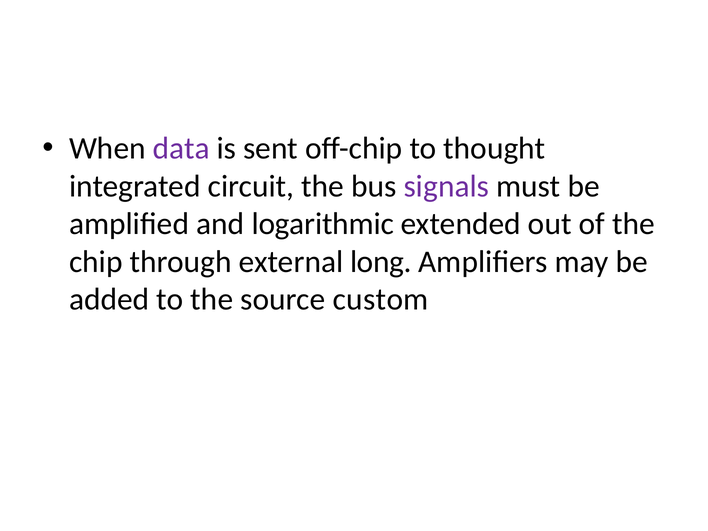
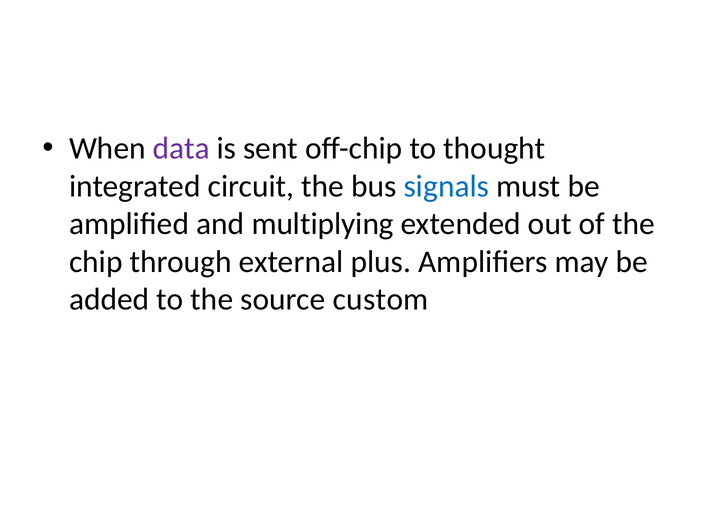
signals colour: purple -> blue
logarithmic: logarithmic -> multiplying
long: long -> plus
